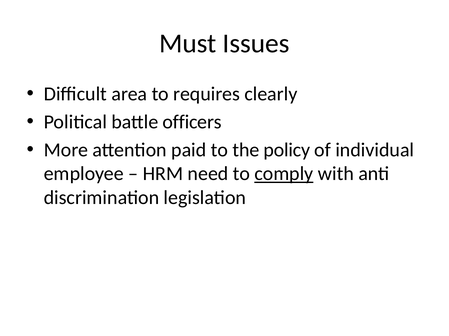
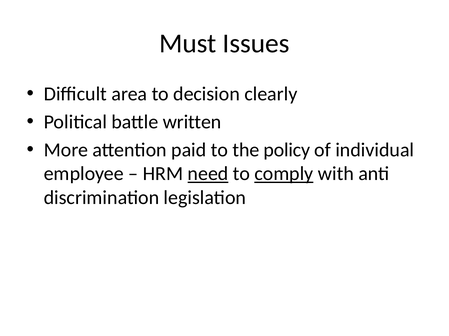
requires: requires -> decision
officers: officers -> written
need underline: none -> present
